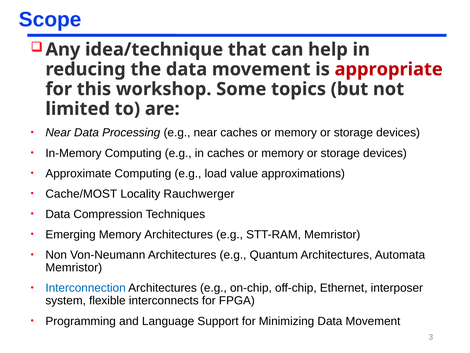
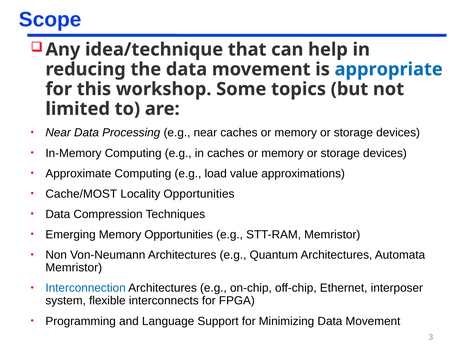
appropriate colour: red -> blue
Locality Rauchwerger: Rauchwerger -> Opportunities
Memory Architectures: Architectures -> Opportunities
